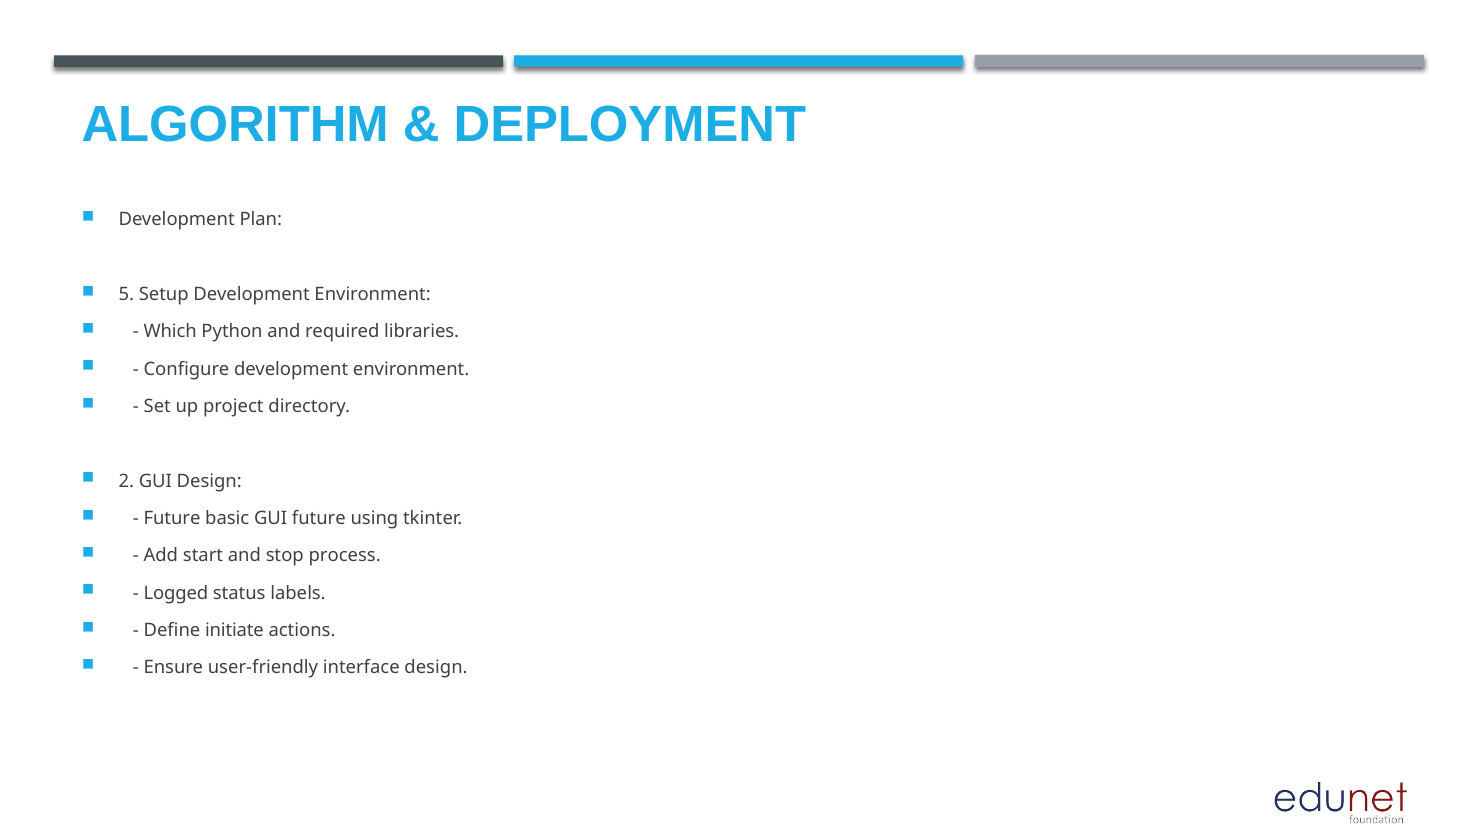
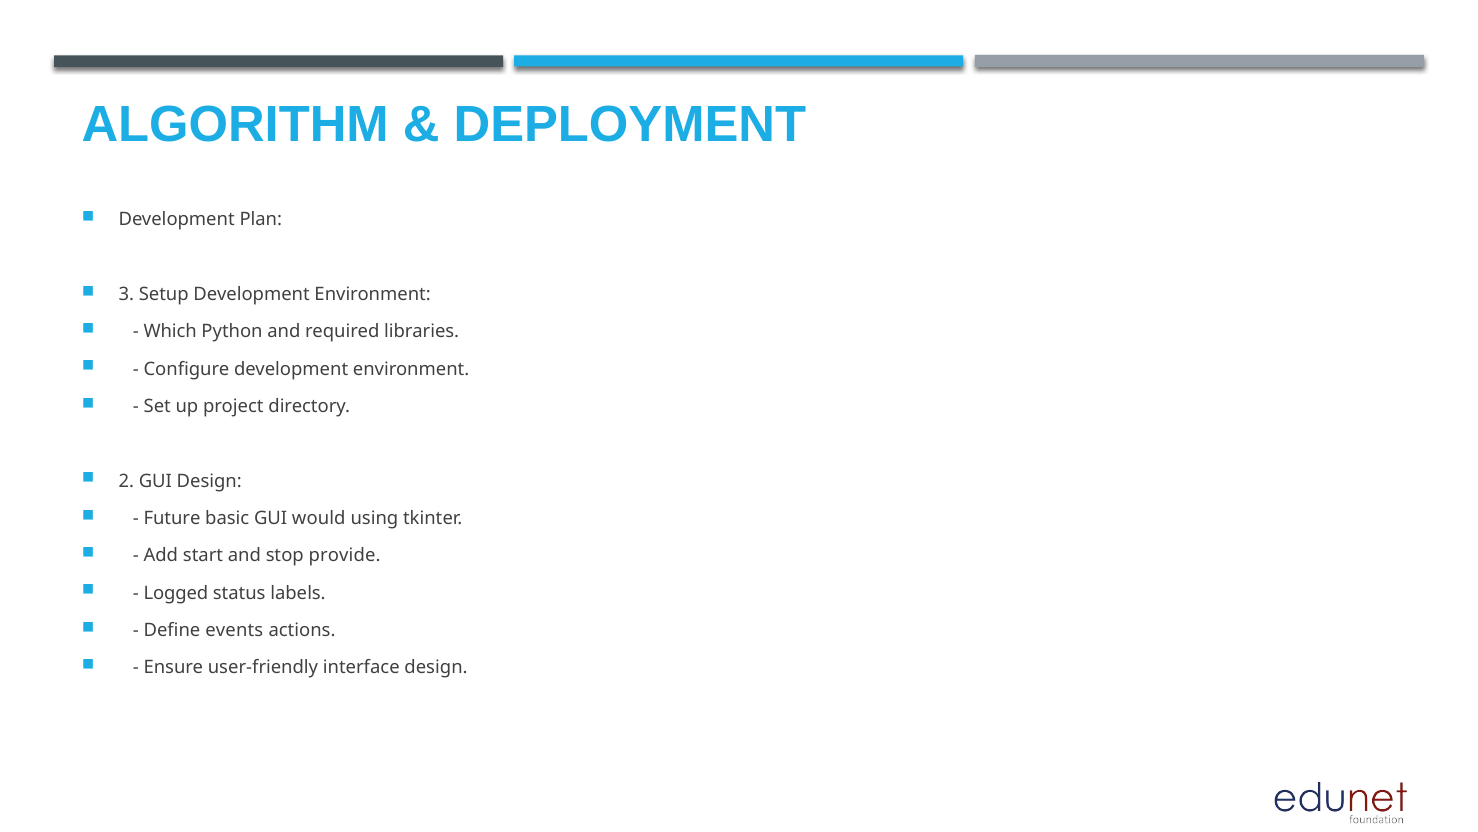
5: 5 -> 3
GUI future: future -> would
process: process -> provide
initiate: initiate -> events
